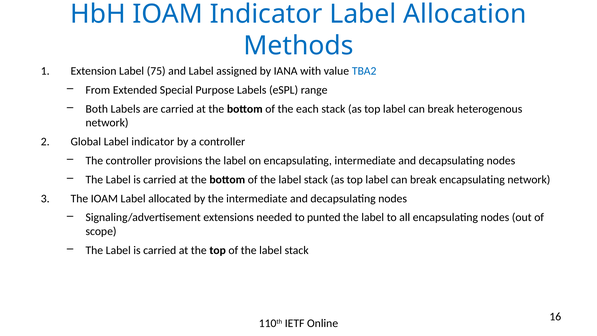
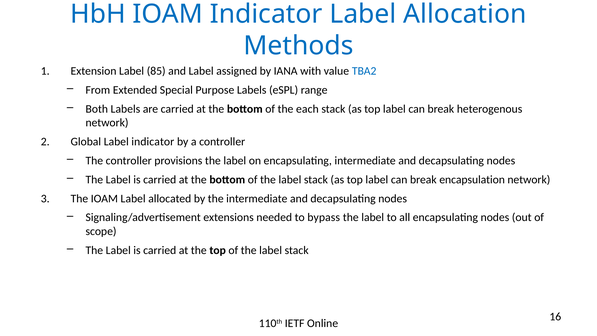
75: 75 -> 85
break encapsulating: encapsulating -> encapsulation
punted: punted -> bypass
